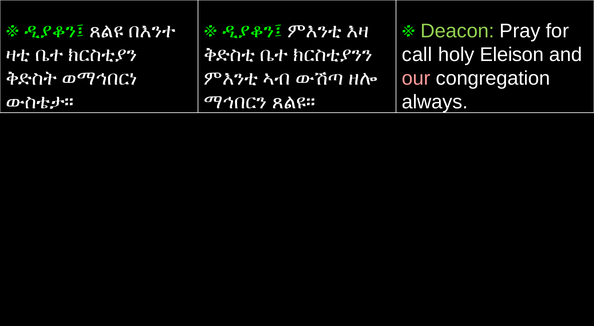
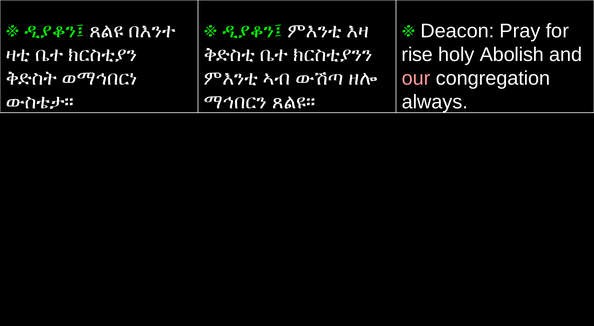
Deacon colour: light green -> white
call: call -> rise
Eleison: Eleison -> Abolish
